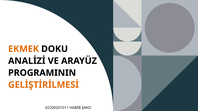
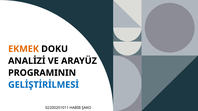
GELİŞTİRİLMESİ colour: orange -> blue
